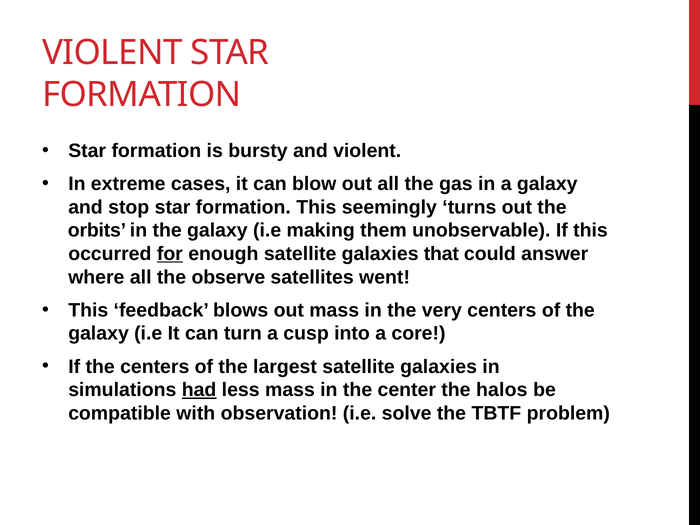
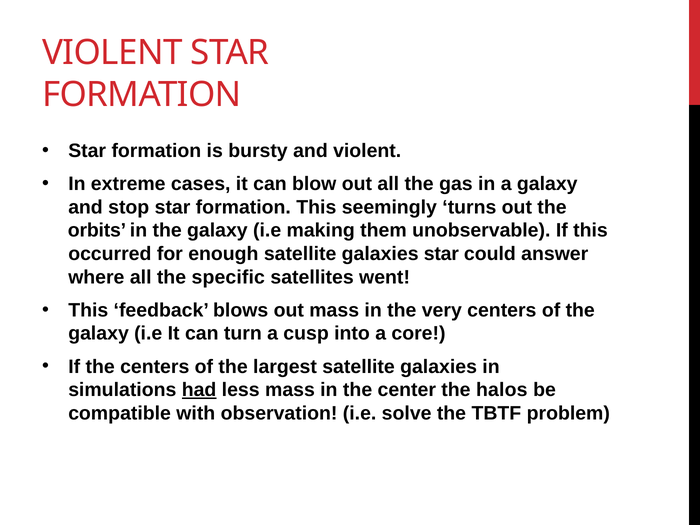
for underline: present -> none
galaxies that: that -> star
observe: observe -> specific
